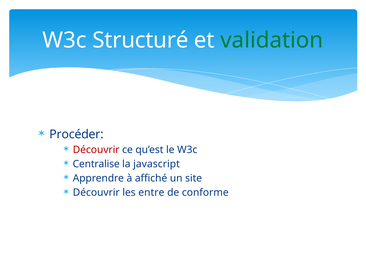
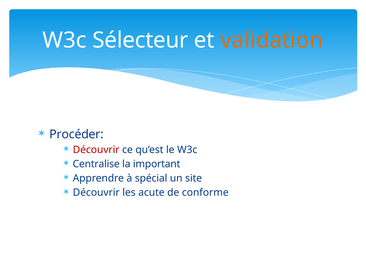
Structuré: Structuré -> Sélecteur
validation colour: green -> orange
javascript: javascript -> important
affiché: affiché -> spécial
entre: entre -> acute
